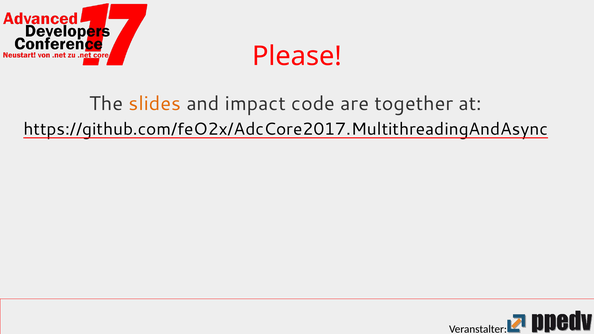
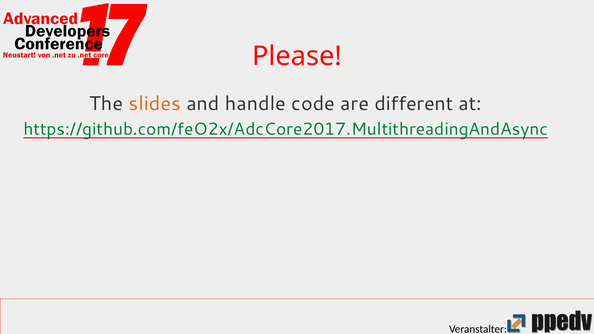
impact: impact -> handle
together: together -> different
https://github.com/feO2x/AdcCore2017.MultithreadingAndAsync colour: black -> green
